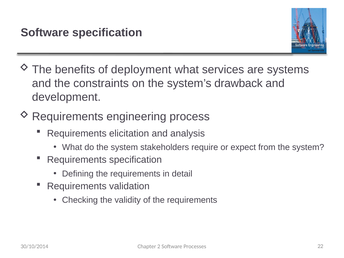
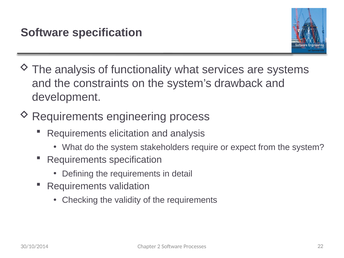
benefits at (75, 70): benefits -> analysis
deployment: deployment -> functionality
